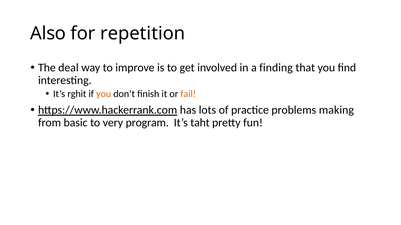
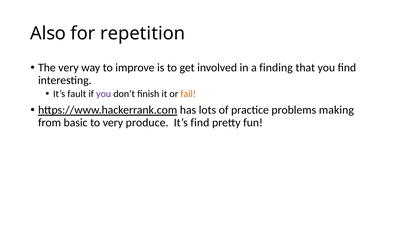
The deal: deal -> very
rghit: rghit -> fault
you at (104, 94) colour: orange -> purple
program: program -> produce
It’s taht: taht -> find
